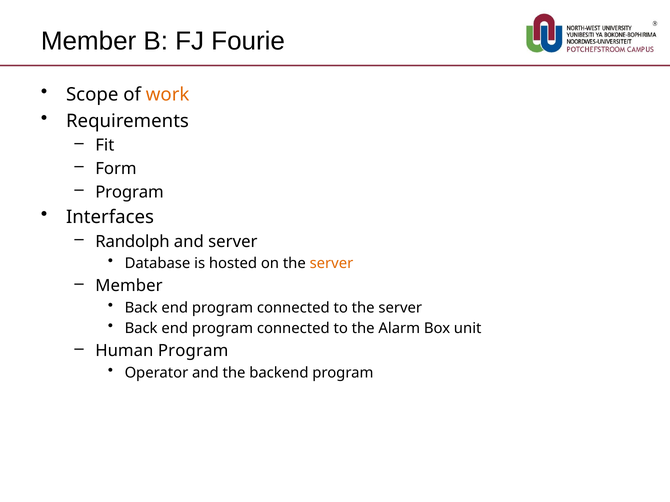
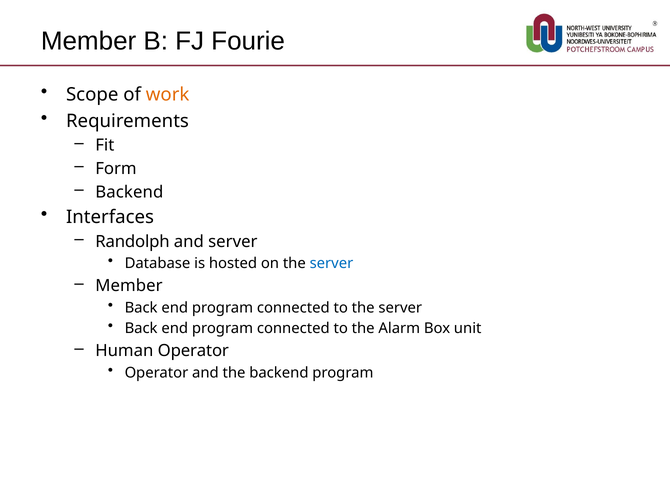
Program at (129, 192): Program -> Backend
server at (331, 264) colour: orange -> blue
Human Program: Program -> Operator
